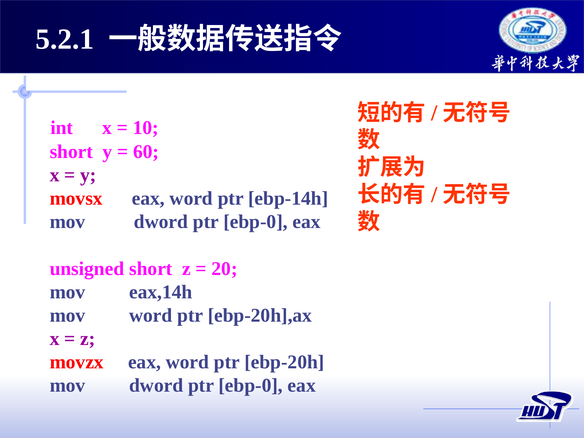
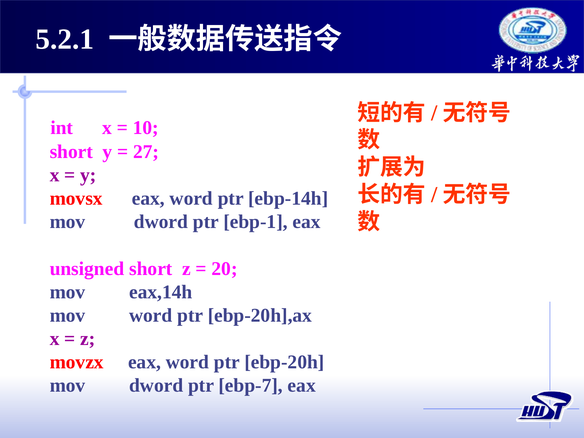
60: 60 -> 27
ebp-0 at (256, 222): ebp-0 -> ebp-1
ebp-0 at (251, 385): ebp-0 -> ebp-7
